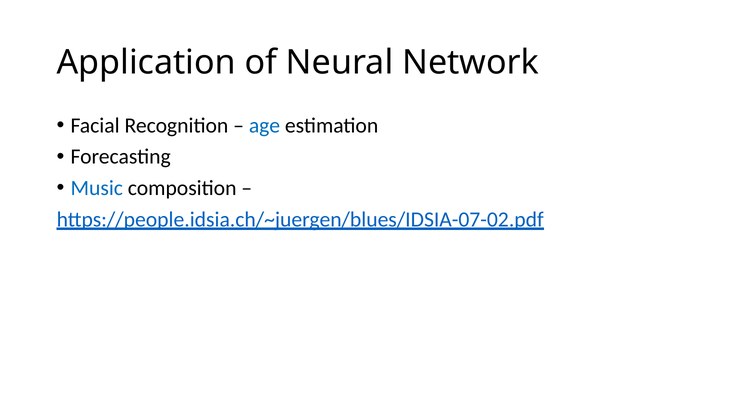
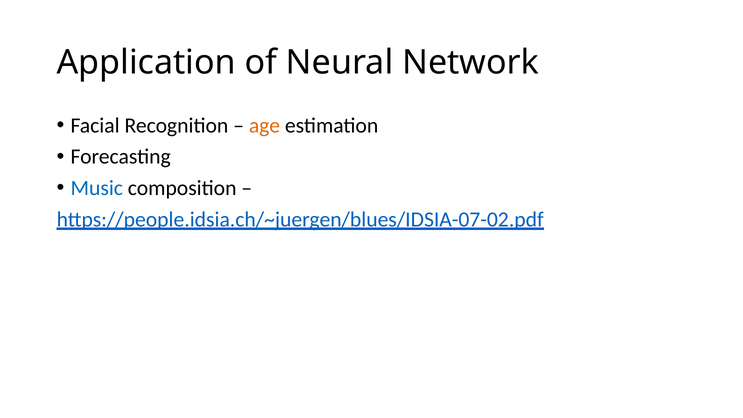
age colour: blue -> orange
